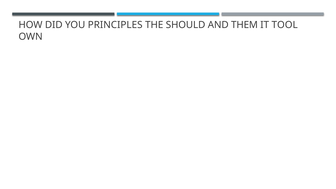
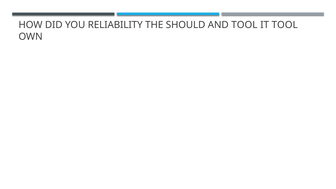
PRINCIPLES: PRINCIPLES -> RELIABILITY
AND THEM: THEM -> TOOL
